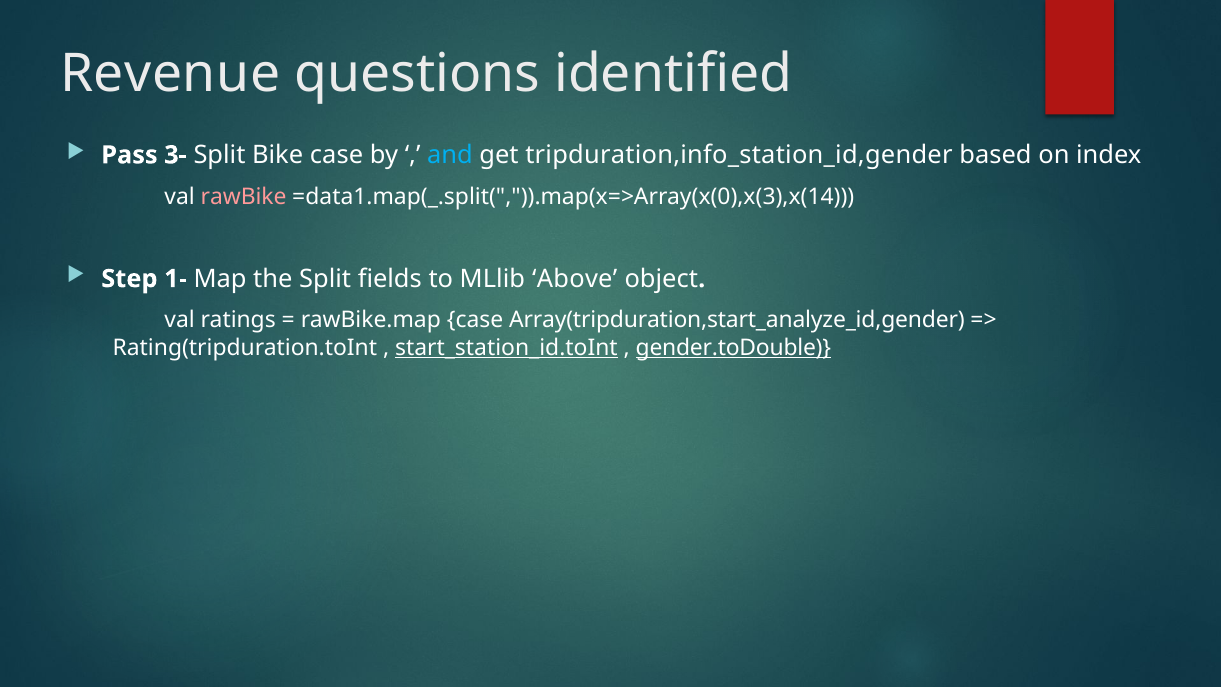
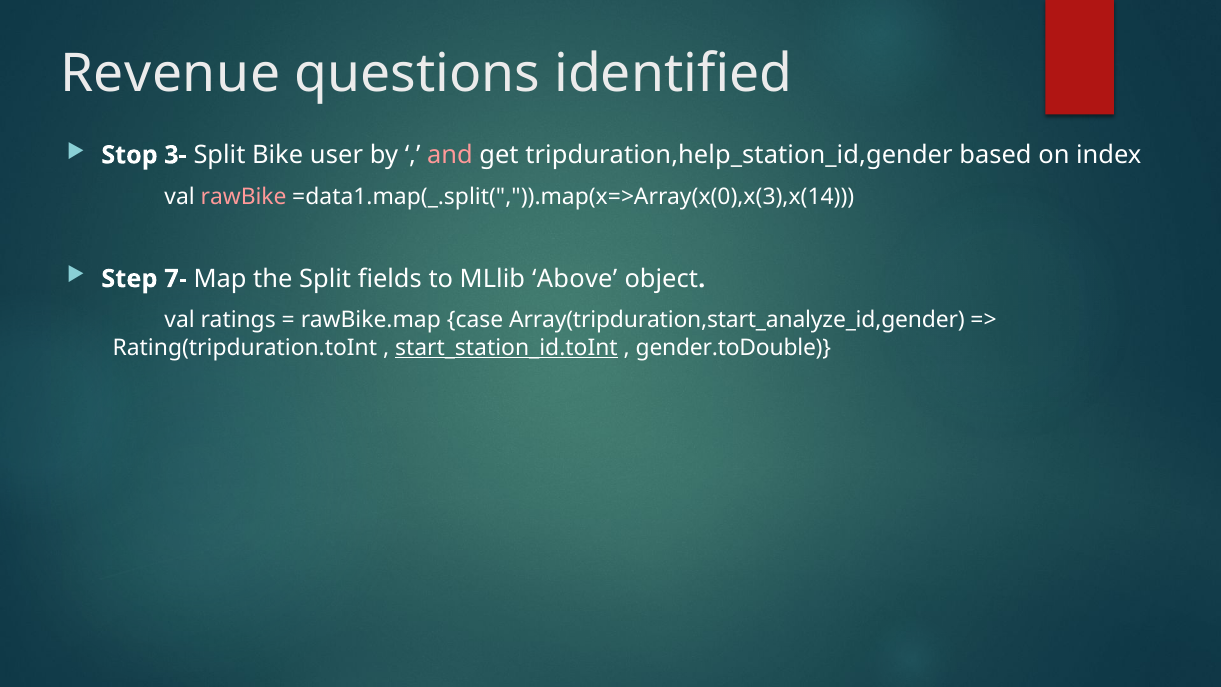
Pass: Pass -> Stop
Bike case: case -> user
and colour: light blue -> pink
tripduration,info_station_id,gender: tripduration,info_station_id,gender -> tripduration,help_station_id,gender
1-: 1- -> 7-
gender.toDouble underline: present -> none
